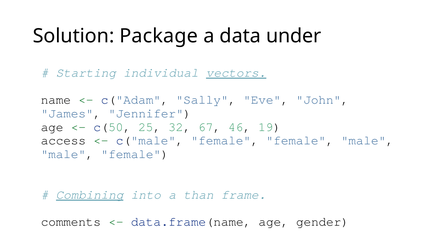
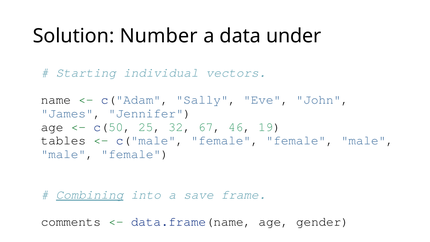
Package: Package -> Number
vectors underline: present -> none
access: access -> tables
than: than -> save
